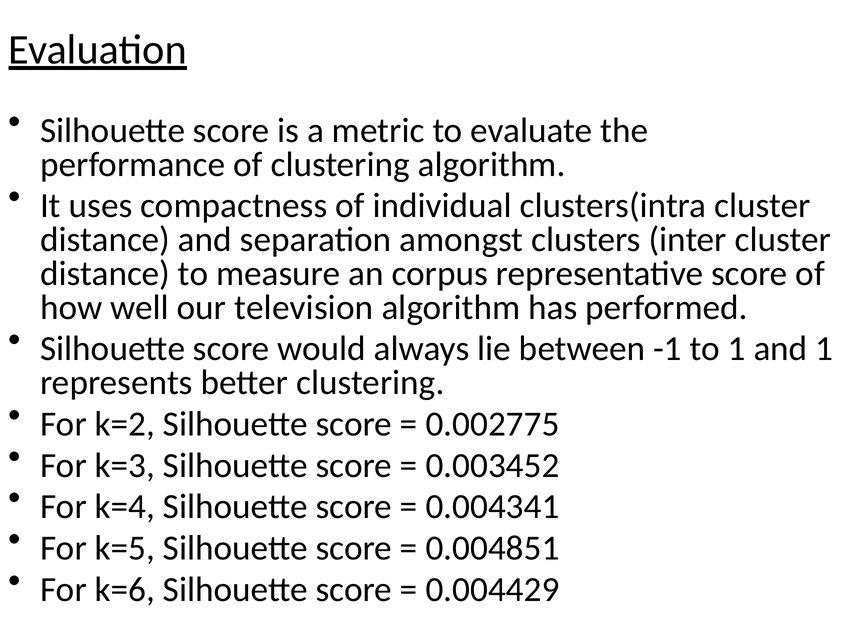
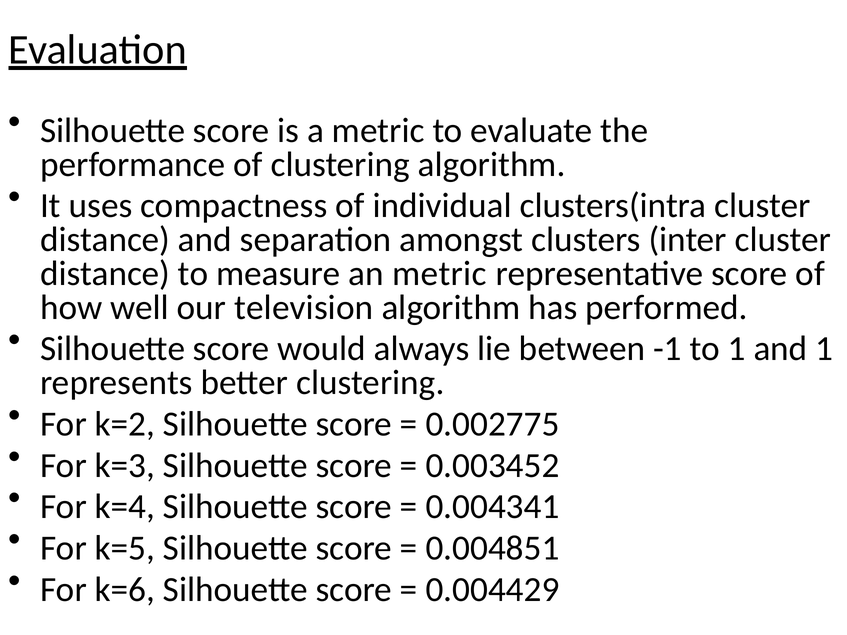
an corpus: corpus -> metric
